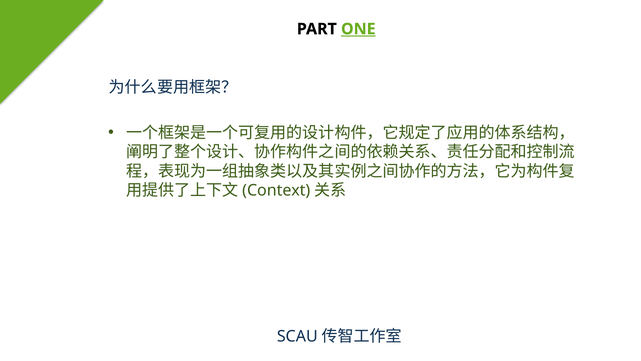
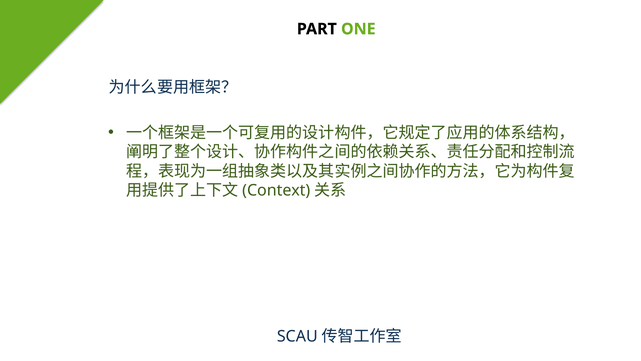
ONE underline: present -> none
